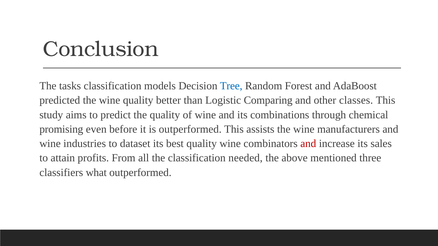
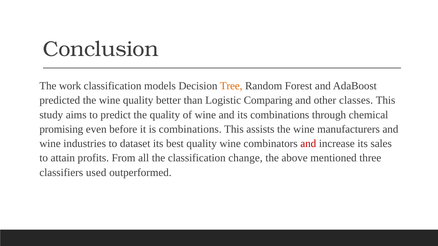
tasks: tasks -> work
Tree colour: blue -> orange
is outperformed: outperformed -> combinations
needed: needed -> change
what: what -> used
